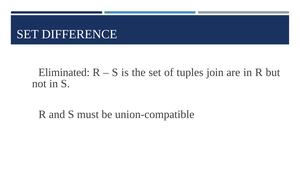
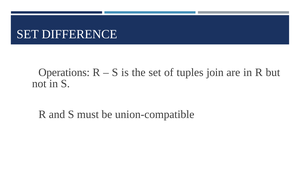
Eliminated: Eliminated -> Operations
